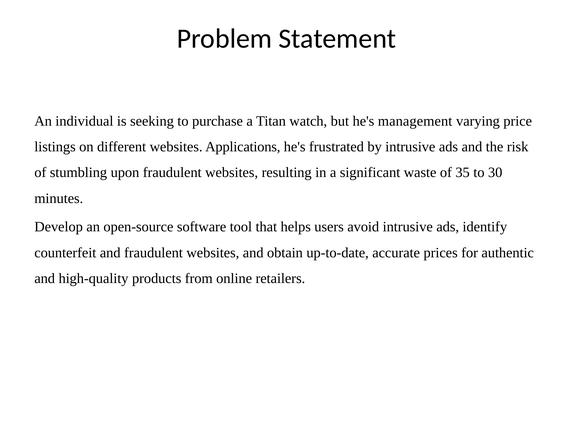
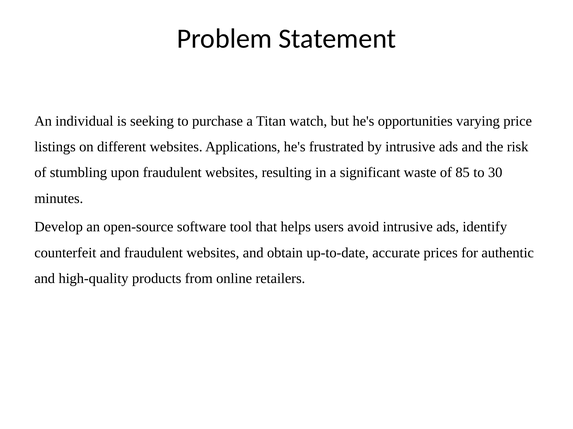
management: management -> opportunities
35: 35 -> 85
